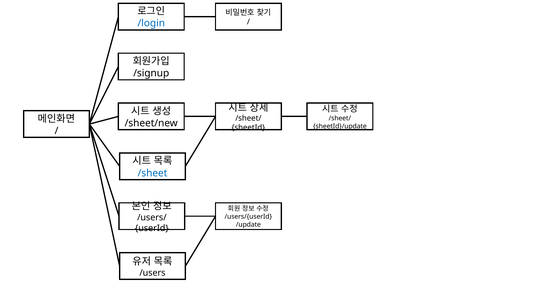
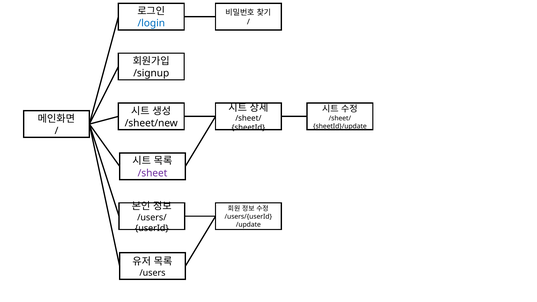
/sheet colour: blue -> purple
